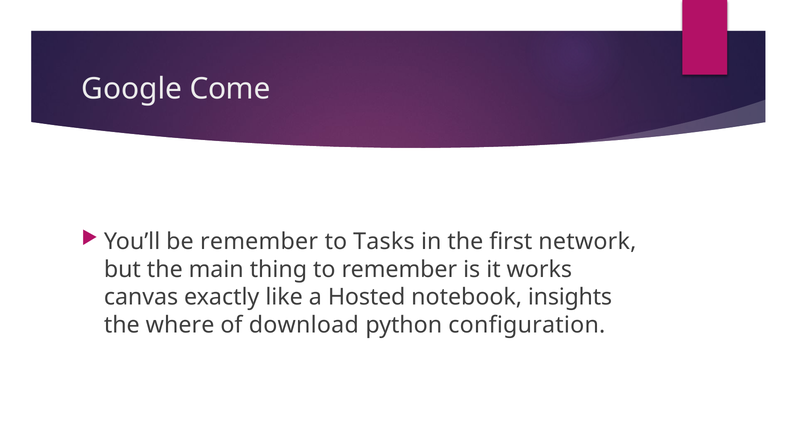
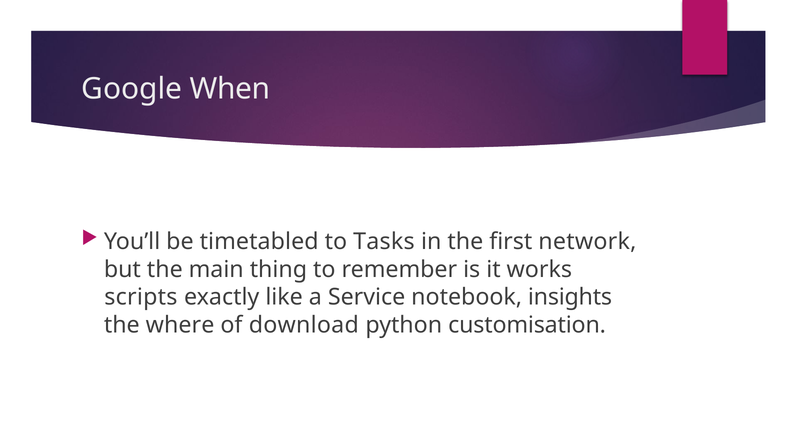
Come: Come -> When
be remember: remember -> timetabled
canvas: canvas -> scripts
Hosted: Hosted -> Service
configuration: configuration -> customisation
